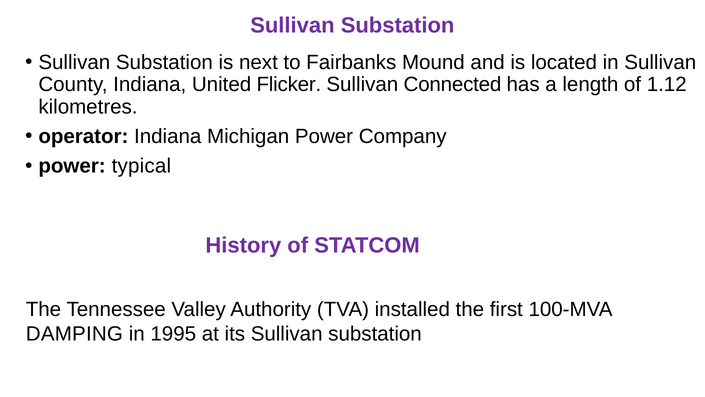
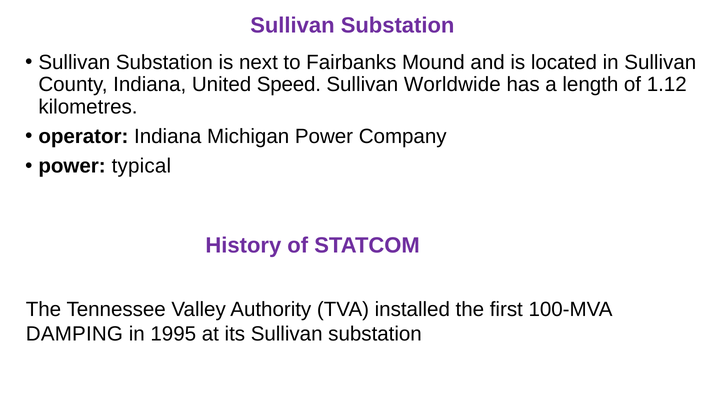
Flicker: Flicker -> Speed
Connected: Connected -> Worldwide
